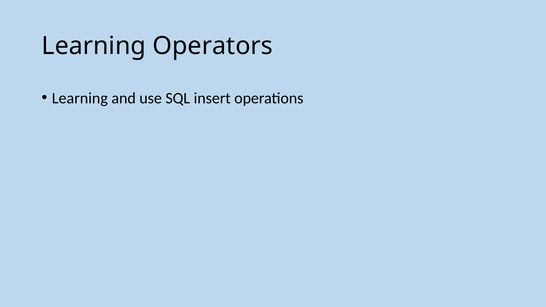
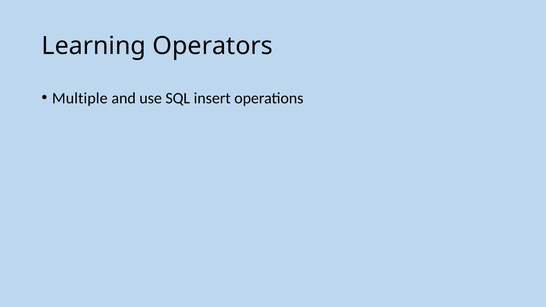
Learning at (80, 98): Learning -> Multiple
